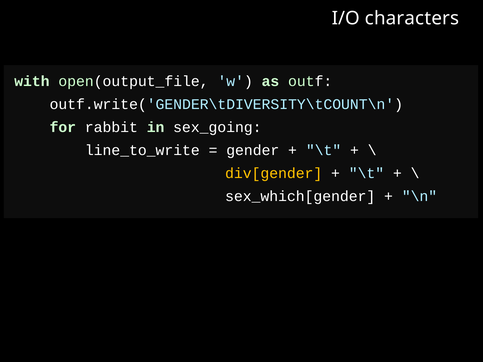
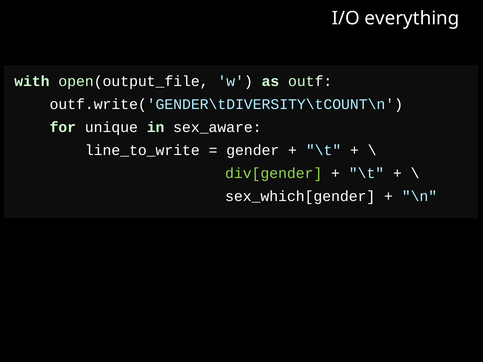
characters: characters -> everything
rabbit: rabbit -> unique
sex_going: sex_going -> sex_aware
div[gender colour: yellow -> light green
